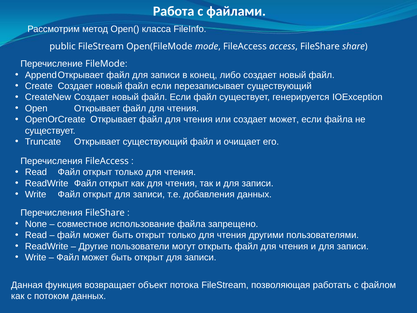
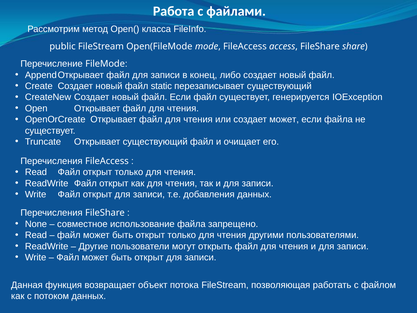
если at (161, 86): если -> static
